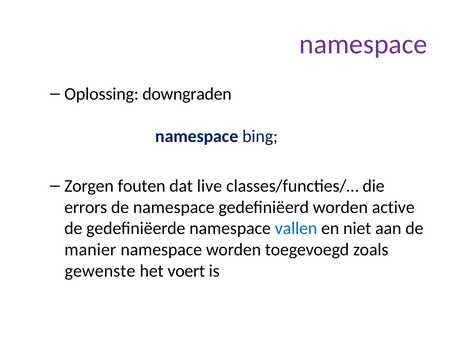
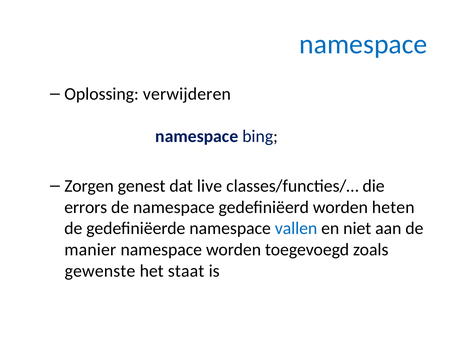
namespace at (363, 44) colour: purple -> blue
downgraden: downgraden -> verwijderen
fouten: fouten -> genest
active: active -> heten
voert: voert -> staat
